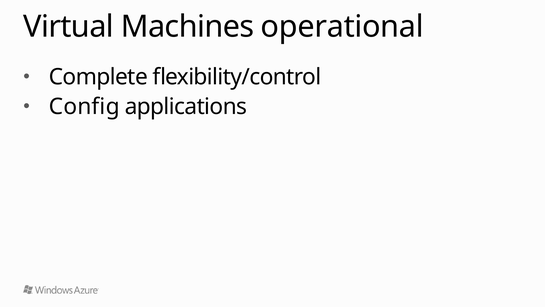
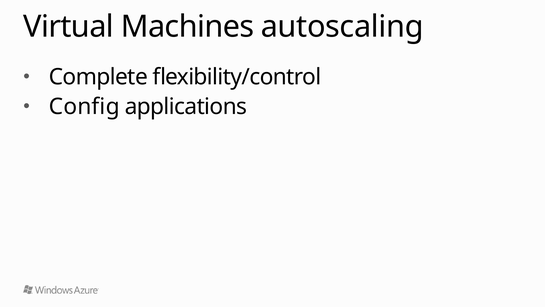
operational: operational -> autoscaling
